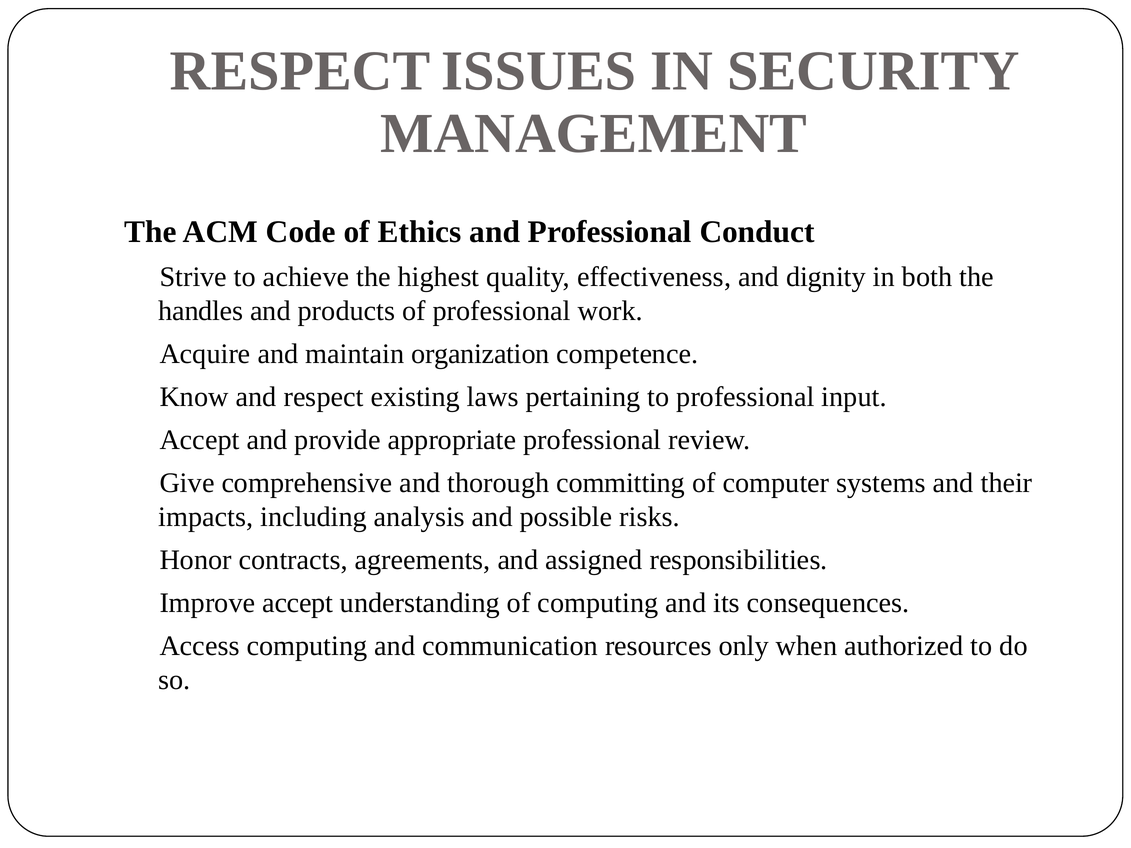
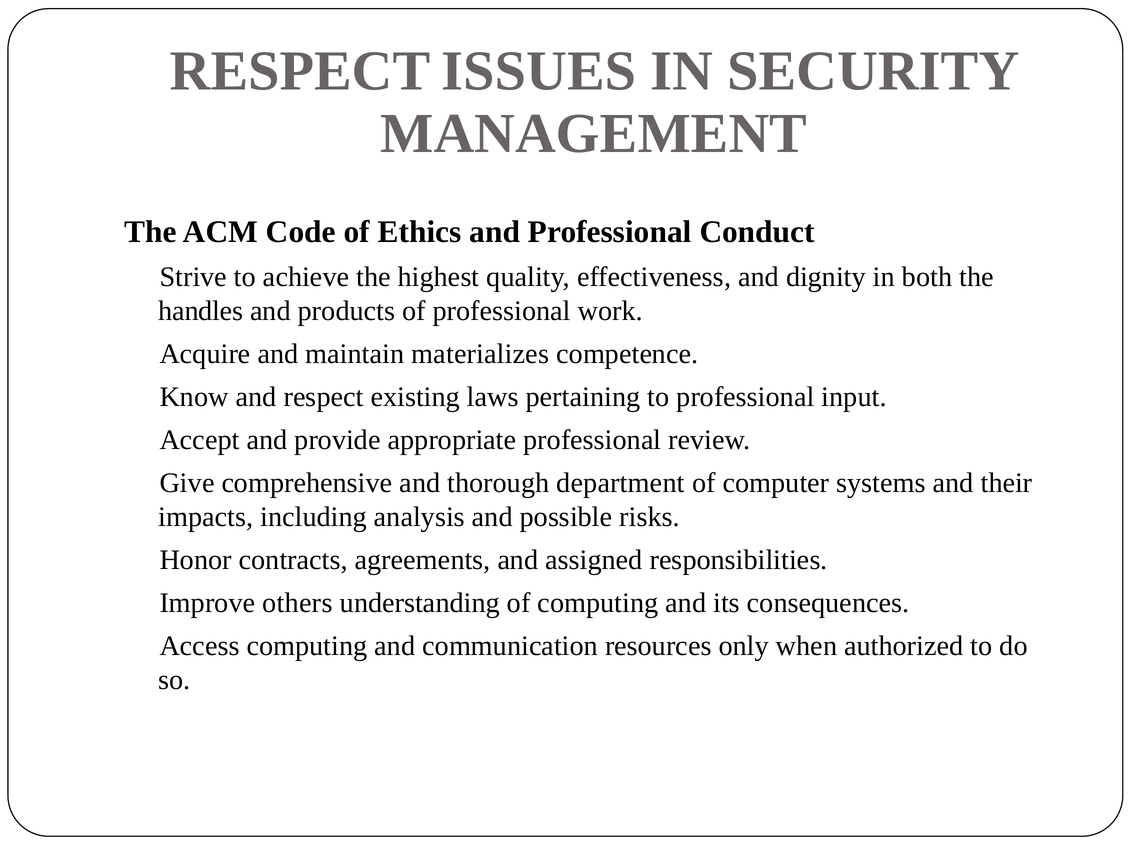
organization: organization -> materializes
committing: committing -> department
accept: accept -> others
